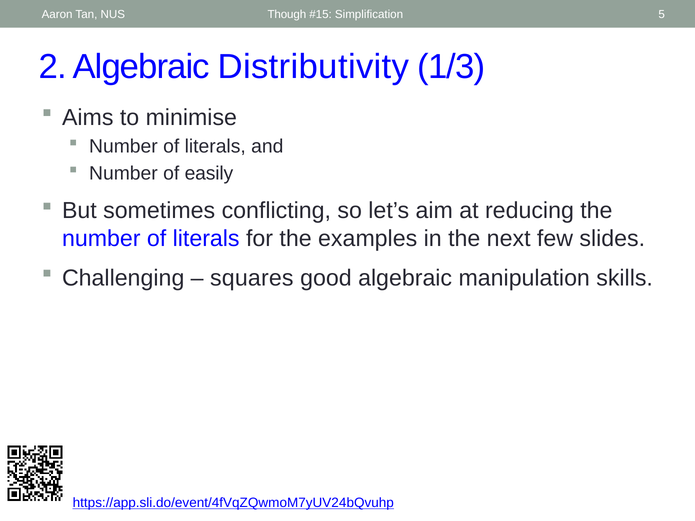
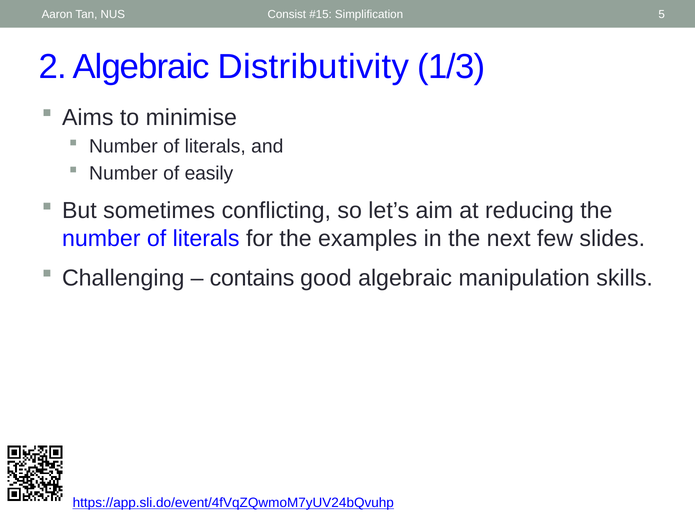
Though: Though -> Consist
squares: squares -> contains
